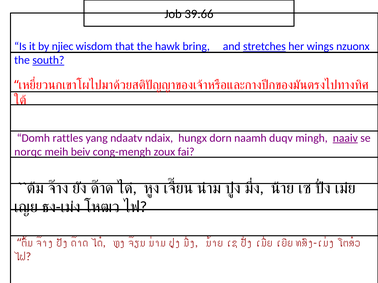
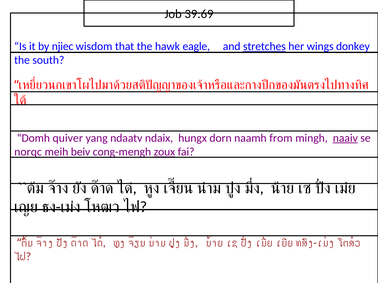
39:66: 39:66 -> 39:69
bring: bring -> eagle
nzuonx: nzuonx -> donkey
south underline: present -> none
rattles: rattles -> quiver
duqv: duqv -> from
zoux underline: none -> present
